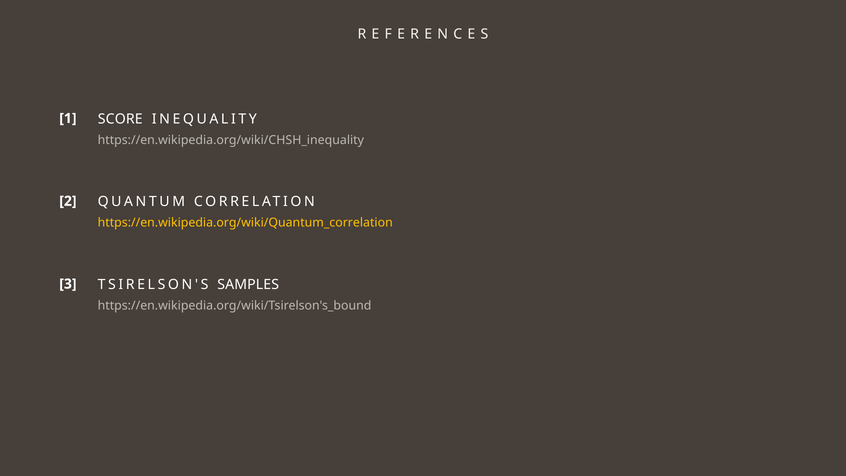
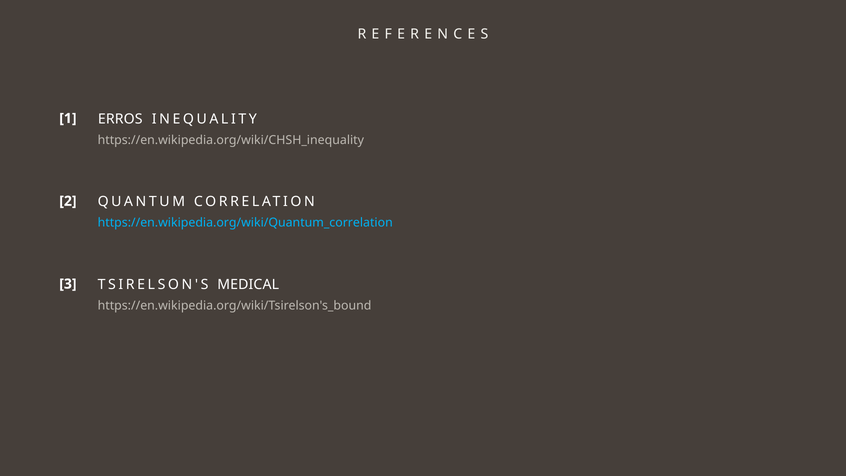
SCORE: SCORE -> ERROS
https://en.wikipedia.org/wiki/Quantum_correlation colour: yellow -> light blue
SAMPLES: SAMPLES -> MEDICAL
